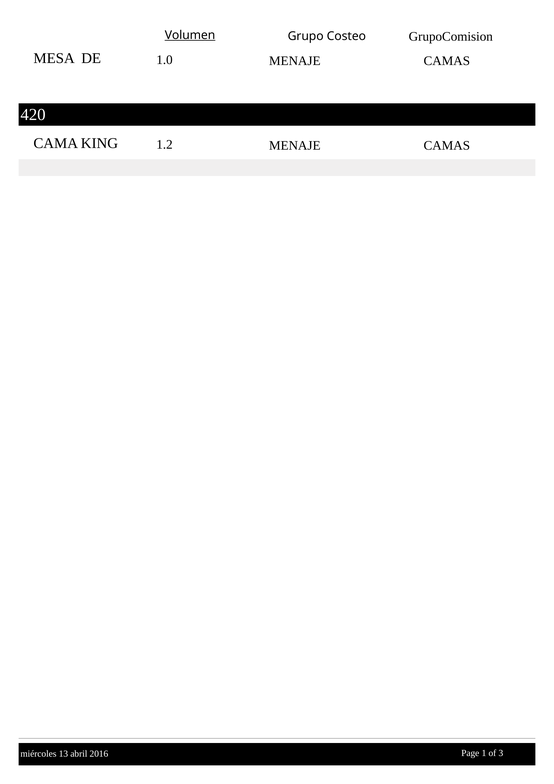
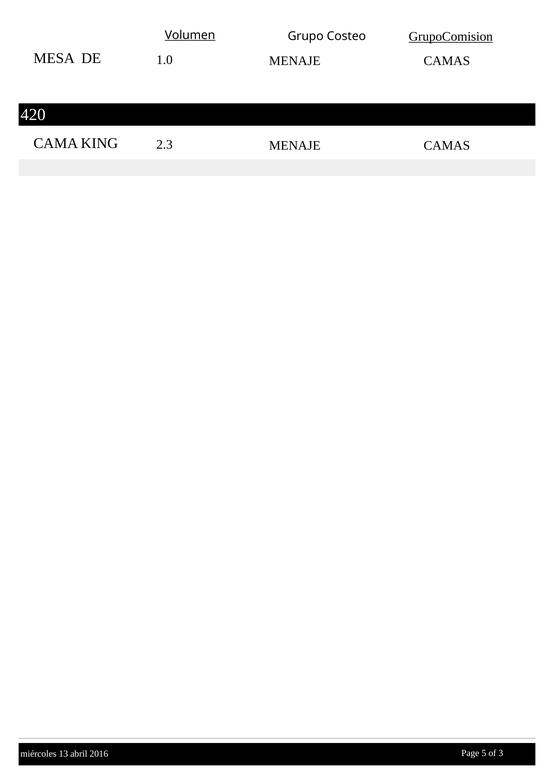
GrupoComision underline: none -> present
1.2: 1.2 -> 2.3
1: 1 -> 5
